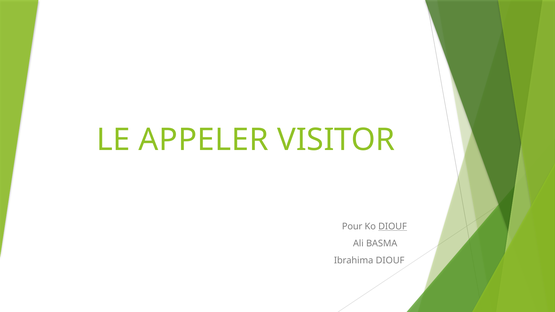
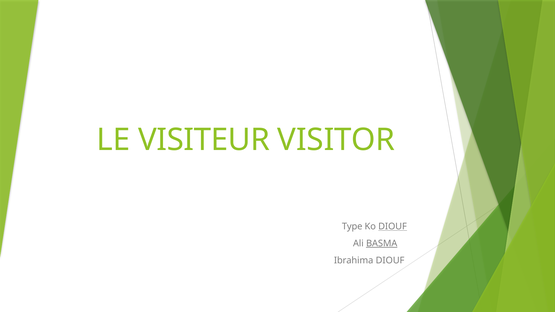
APPELER: APPELER -> VISITEUR
Pour: Pour -> Type
BASMA underline: none -> present
